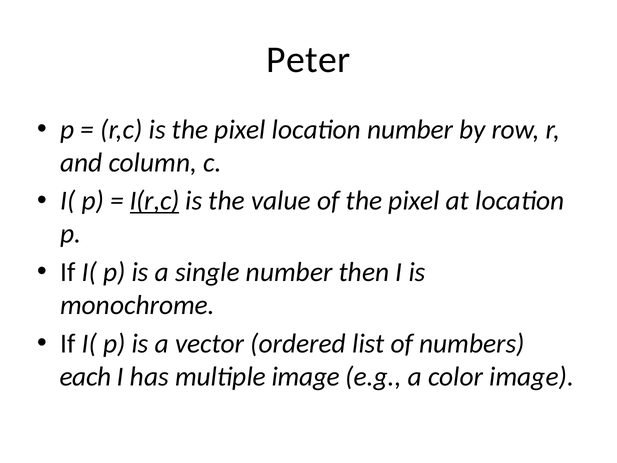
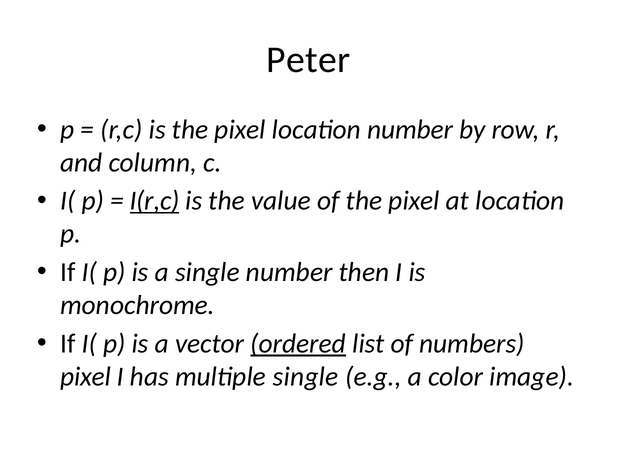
ordered underline: none -> present
each at (86, 377): each -> pixel
multiple image: image -> single
